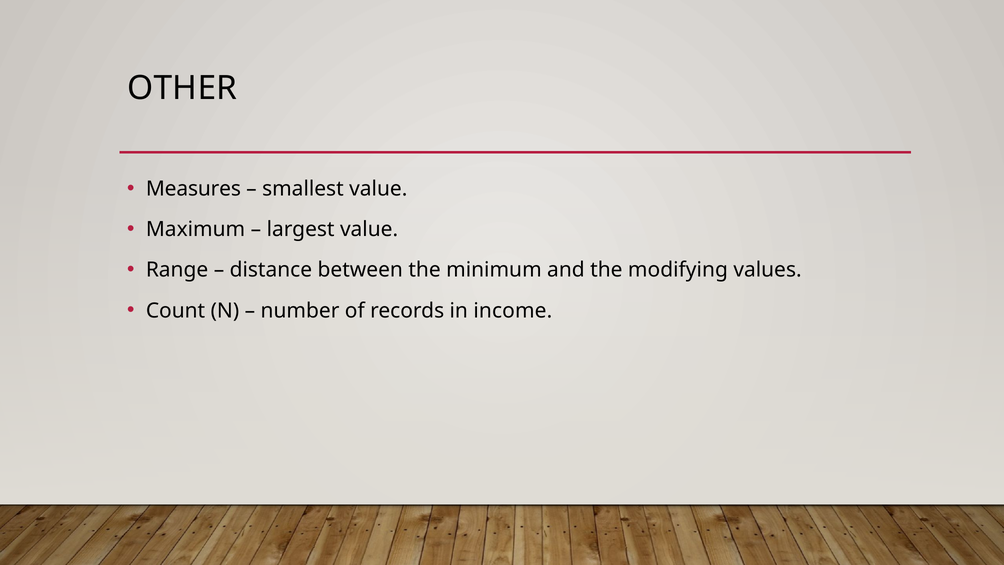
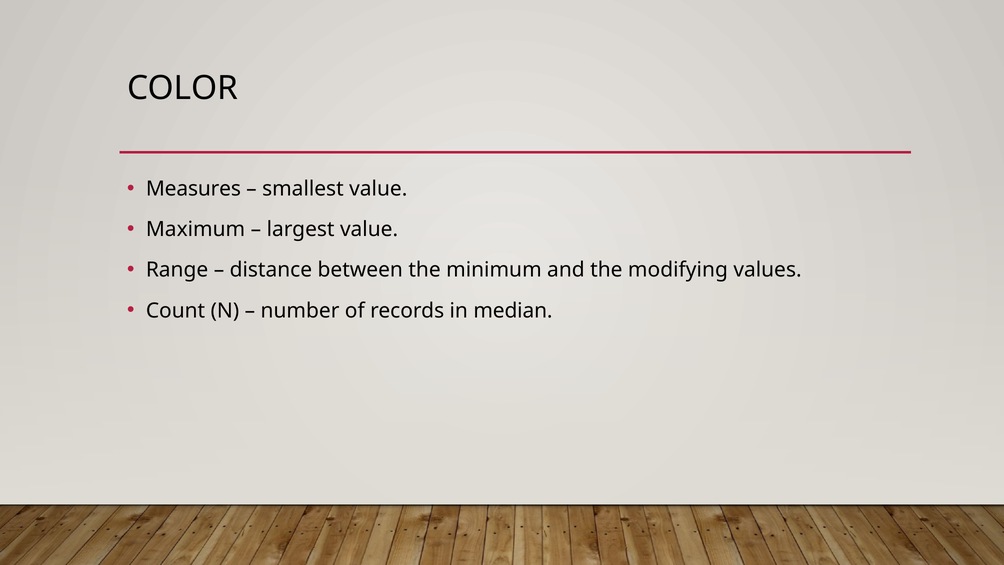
OTHER: OTHER -> COLOR
income: income -> median
